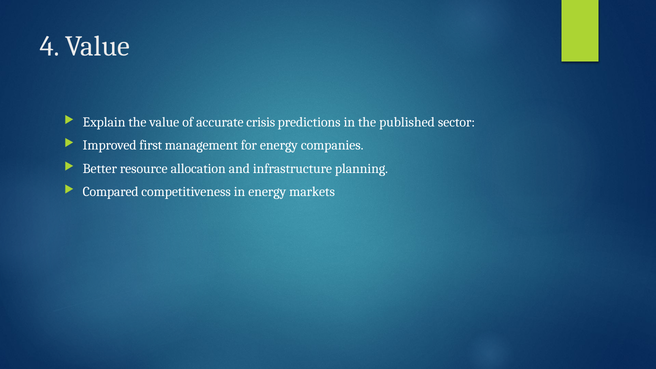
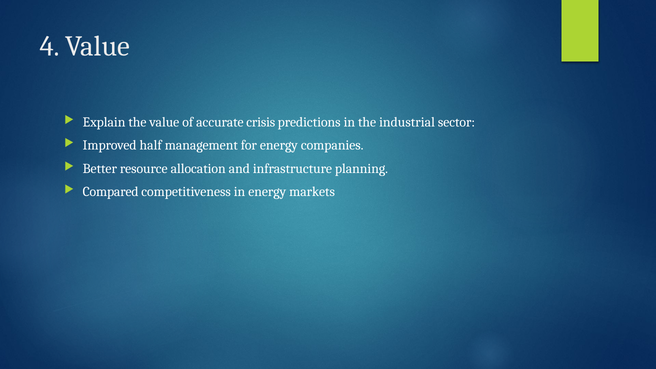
published: published -> industrial
first: first -> half
